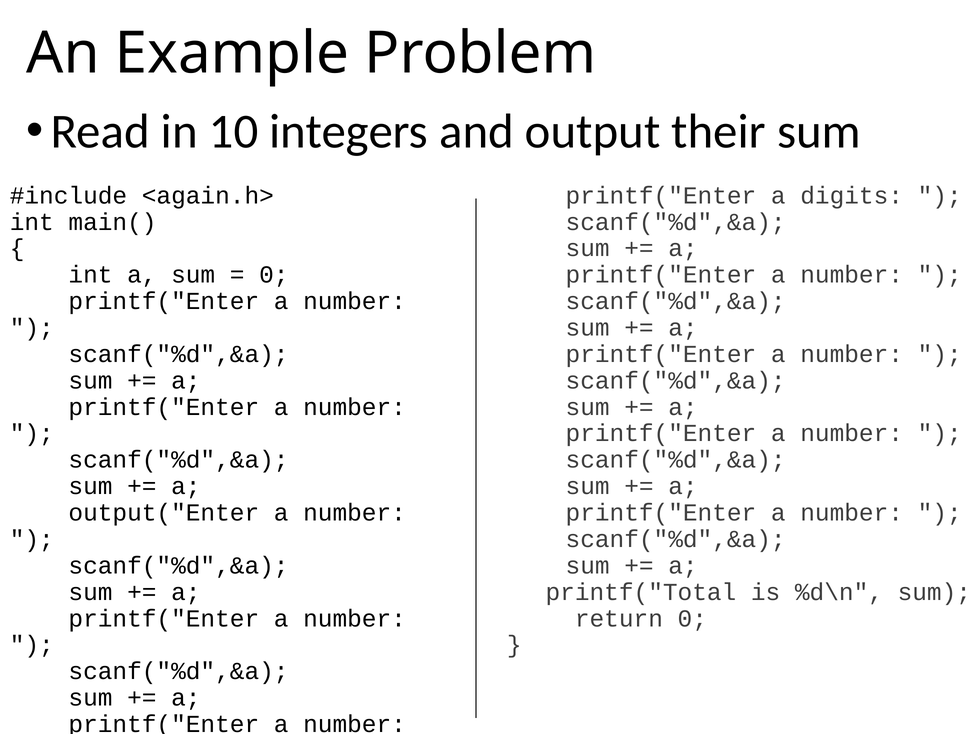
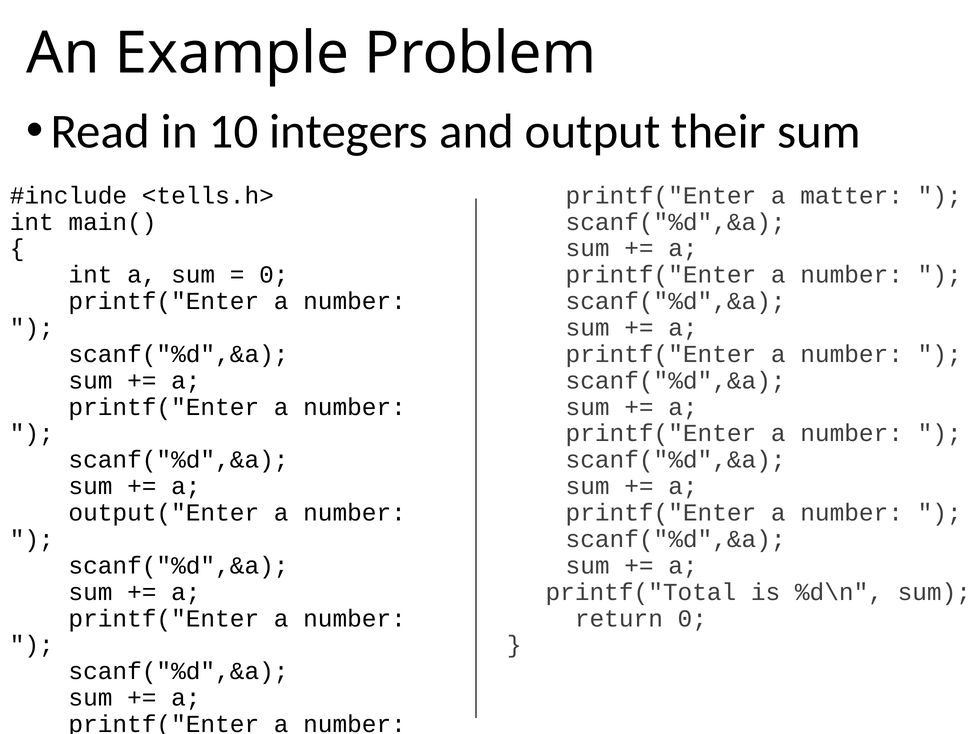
<again.h>: <again.h> -> <tells.h>
digits: digits -> matter
